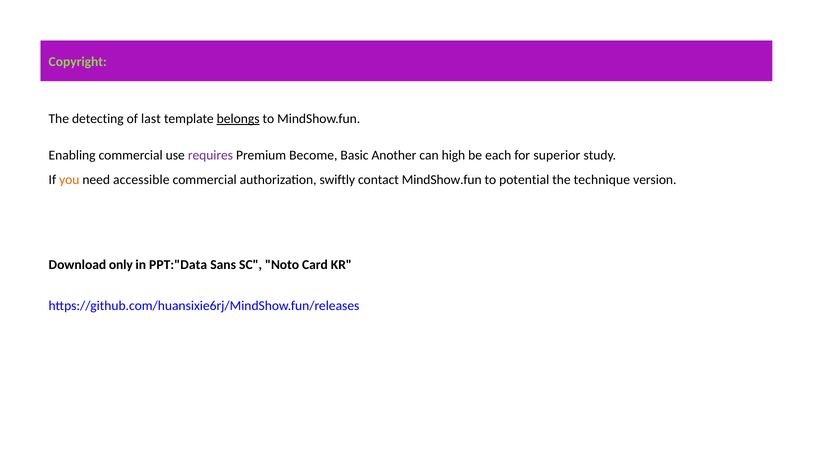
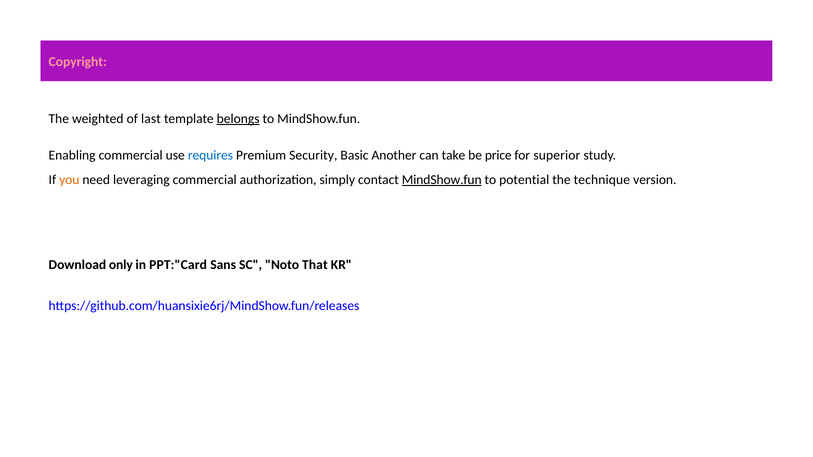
Copyright colour: light green -> pink
detecting: detecting -> weighted
requires colour: purple -> blue
Become: Become -> Security
high: high -> take
each: each -> price
accessible: accessible -> leveraging
swiftly: swiftly -> simply
MindShow.fun at (442, 180) underline: none -> present
PPT:"Data: PPT:"Data -> PPT:"Card
Card: Card -> That
